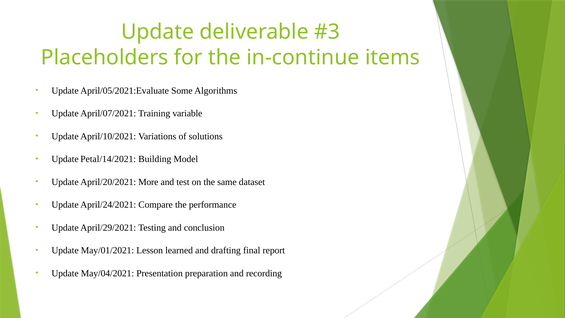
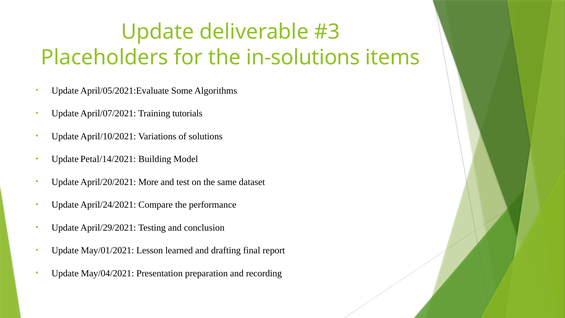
in-continue: in-continue -> in-solutions
variable: variable -> tutorials
